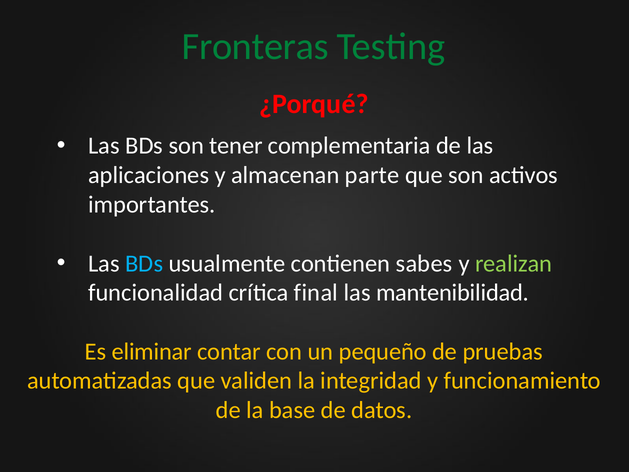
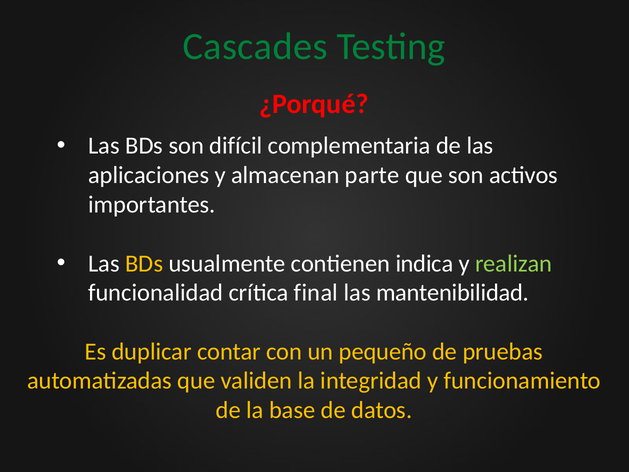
Fronteras: Fronteras -> Cascades
tener: tener -> difícil
BDs at (144, 263) colour: light blue -> yellow
sabes: sabes -> indica
eliminar: eliminar -> duplicar
